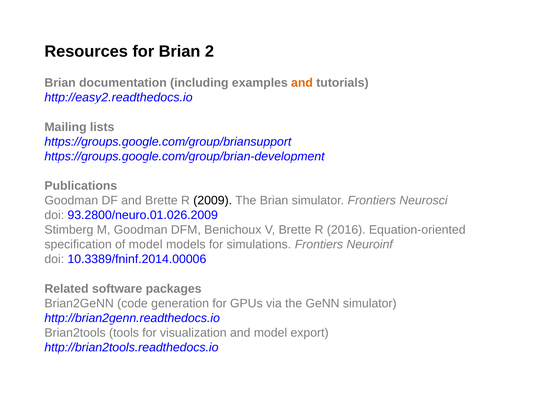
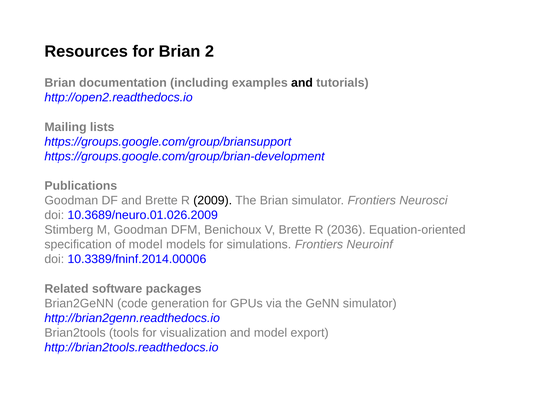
and at (302, 83) colour: orange -> black
http://easy2.readthedocs.io: http://easy2.readthedocs.io -> http://open2.readthedocs.io
93.2800/neuro.01.026.2009: 93.2800/neuro.01.026.2009 -> 10.3689/neuro.01.026.2009
2016: 2016 -> 2036
